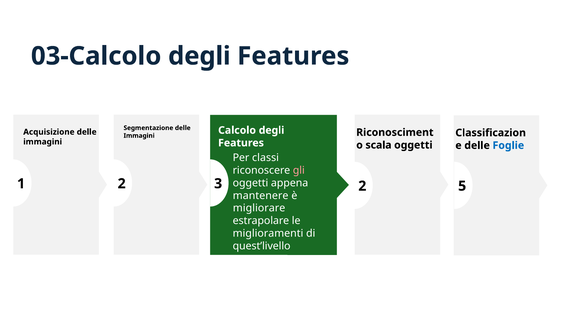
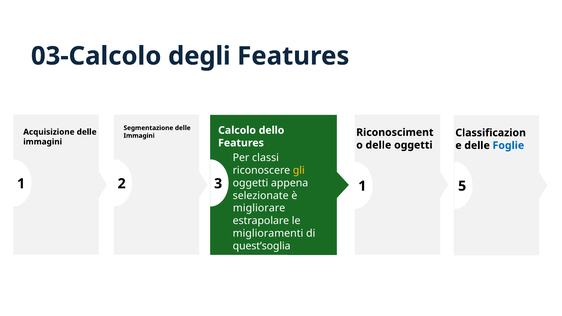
Calcolo degli: degli -> dello
scala at (378, 145): scala -> delle
gli colour: pink -> yellow
3 2: 2 -> 1
mantenere: mantenere -> selezionate
quest’livello: quest’livello -> quest’soglia
